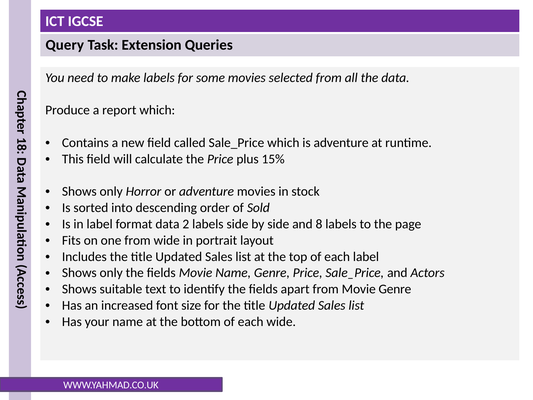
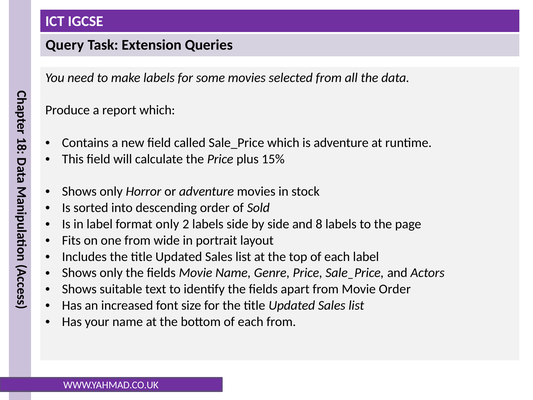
format data: data -> only
Movie Genre: Genre -> Order
each wide: wide -> from
